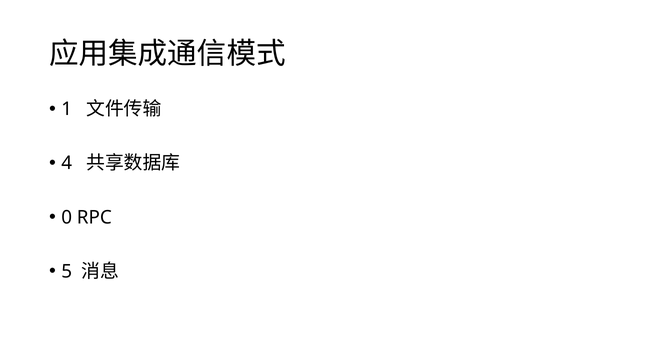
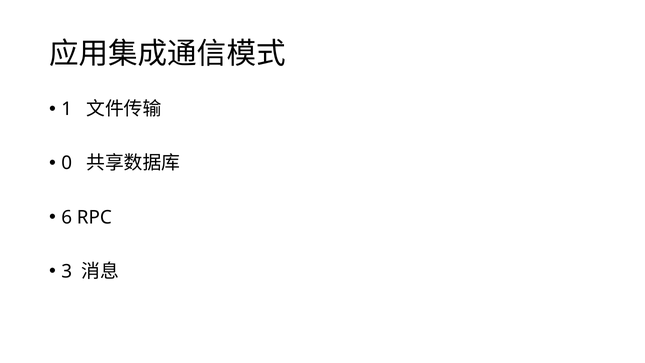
4: 4 -> 0
0: 0 -> 6
5: 5 -> 3
